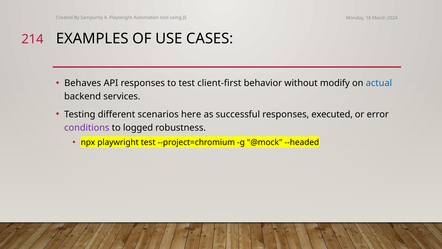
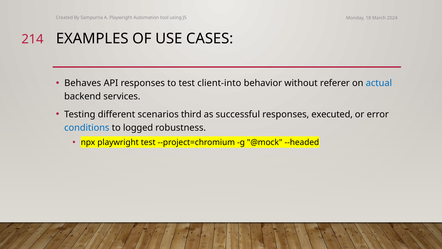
client-first: client-first -> client-into
modify: modify -> referer
here: here -> third
conditions colour: purple -> blue
